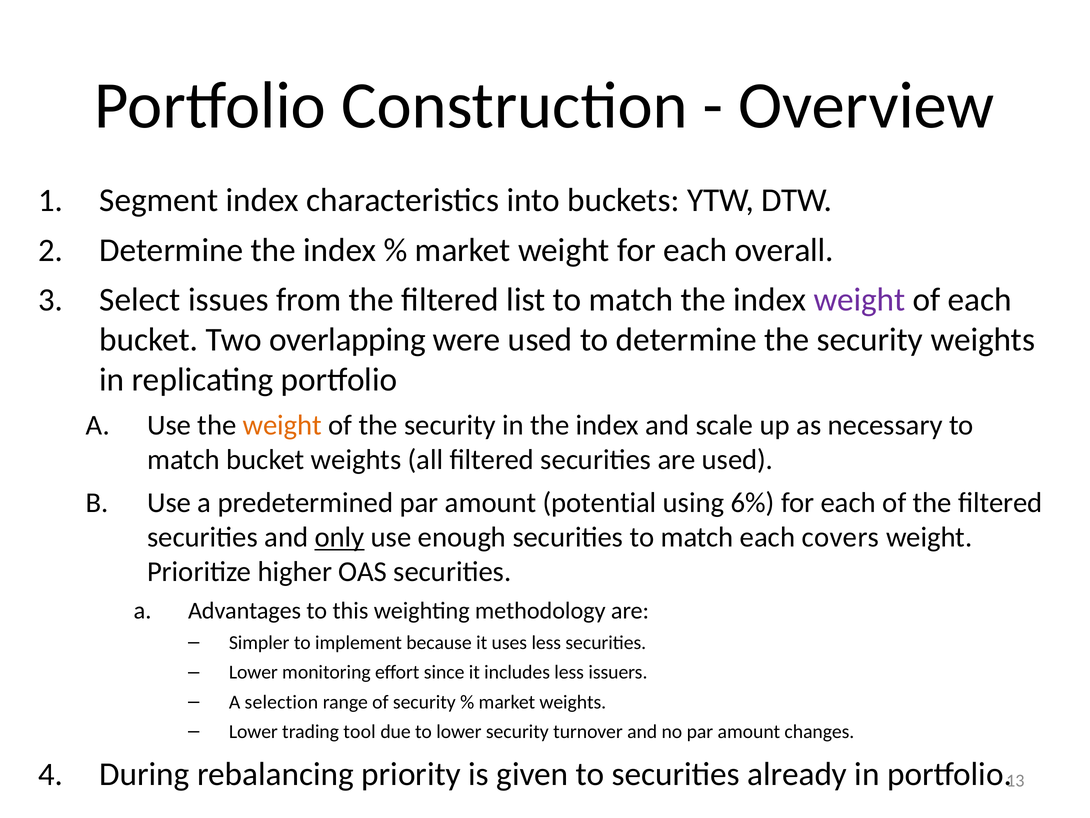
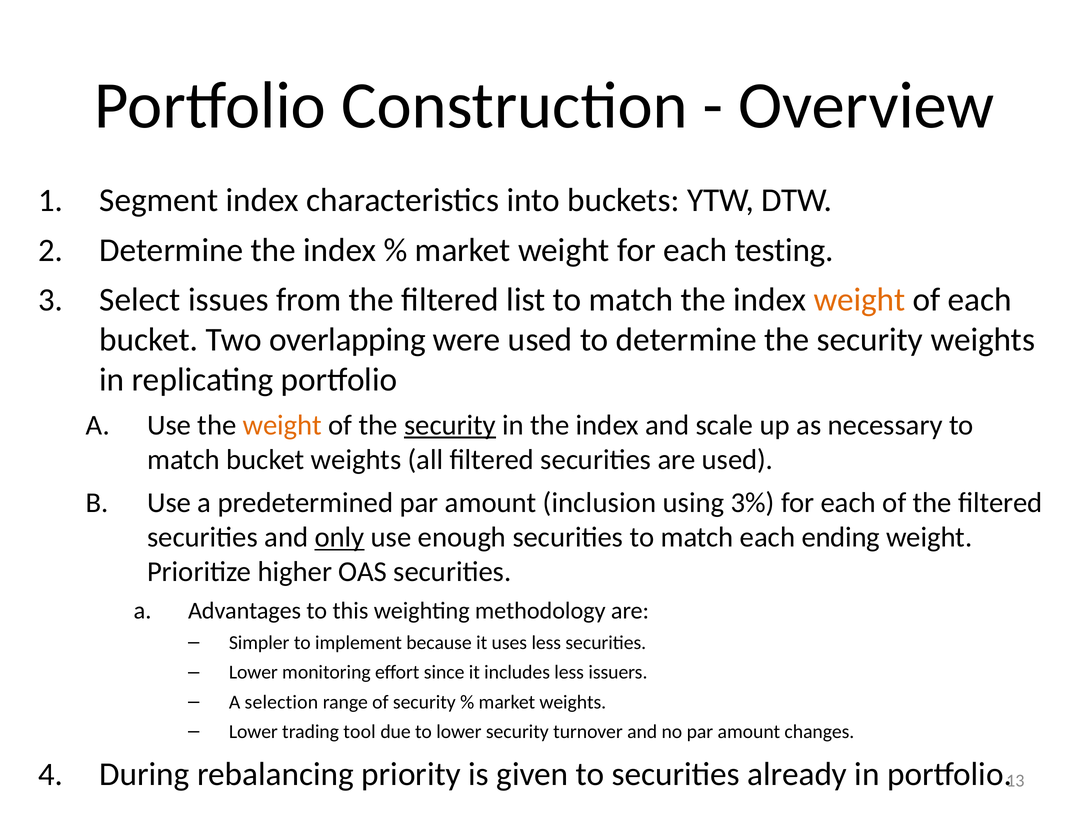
overall: overall -> testing
weight at (859, 300) colour: purple -> orange
security at (450, 425) underline: none -> present
potential: potential -> inclusion
6%: 6% -> 3%
covers: covers -> ending
